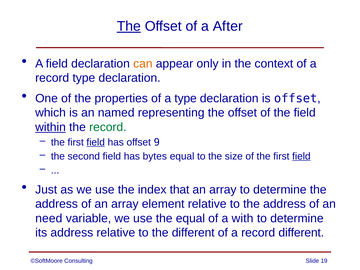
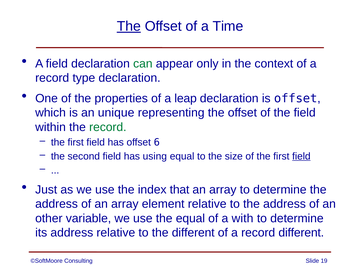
After: After -> Time
can colour: orange -> green
a type: type -> leap
named: named -> unique
within underline: present -> none
field at (96, 142) underline: present -> none
9: 9 -> 6
bytes: bytes -> using
need: need -> other
